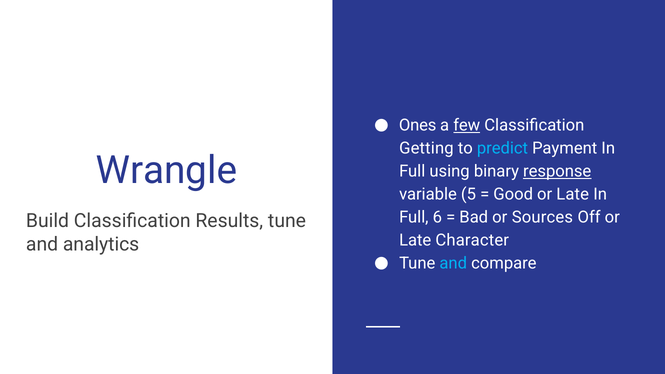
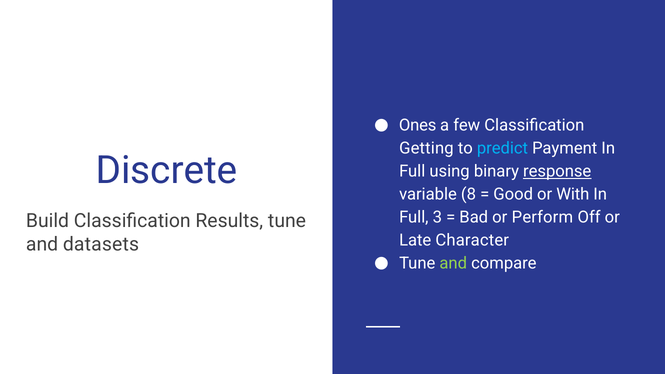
few underline: present -> none
Wrangle: Wrangle -> Discrete
5: 5 -> 8
Good or Late: Late -> With
6: 6 -> 3
Sources: Sources -> Perform
analytics: analytics -> datasets
and at (453, 263) colour: light blue -> light green
